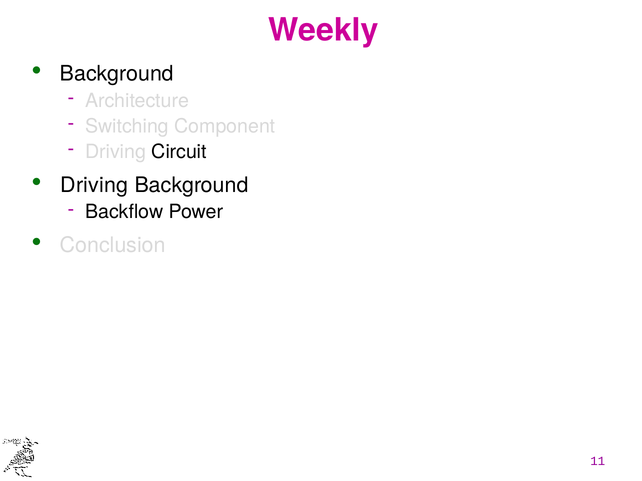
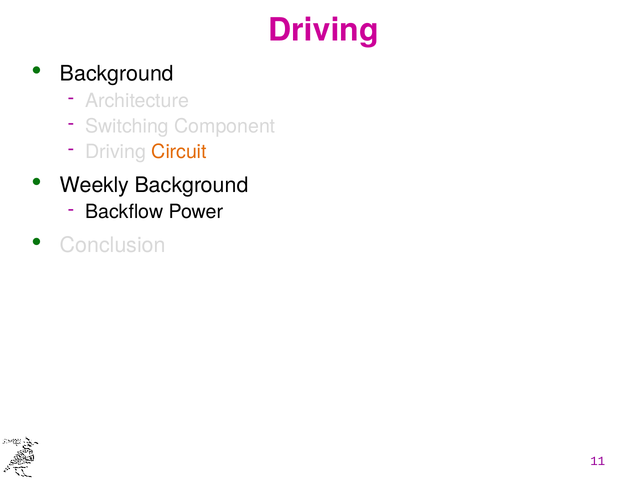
Weekly at (323, 30): Weekly -> Driving
Circuit colour: black -> orange
Driving at (94, 185): Driving -> Weekly
